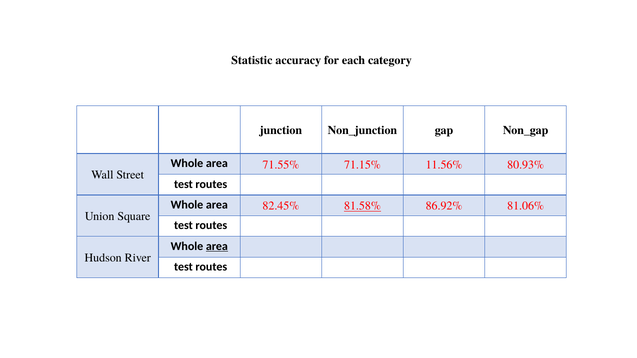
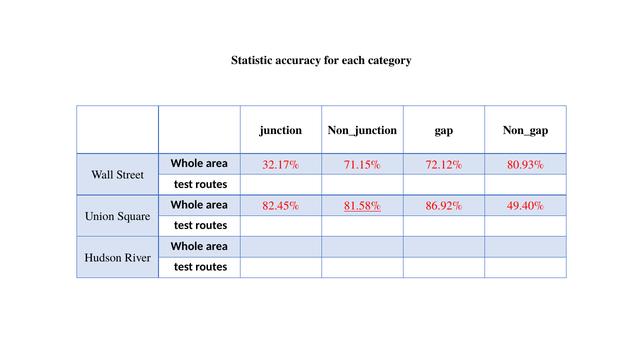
71.55%: 71.55% -> 32.17%
11.56%: 11.56% -> 72.12%
81.06%: 81.06% -> 49.40%
area at (217, 246) underline: present -> none
